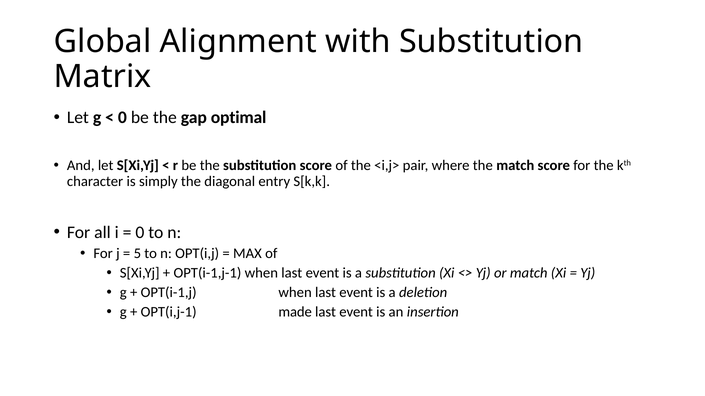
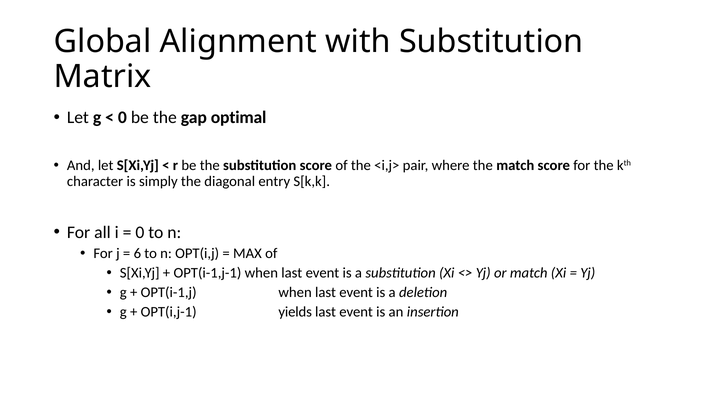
5: 5 -> 6
made: made -> yields
